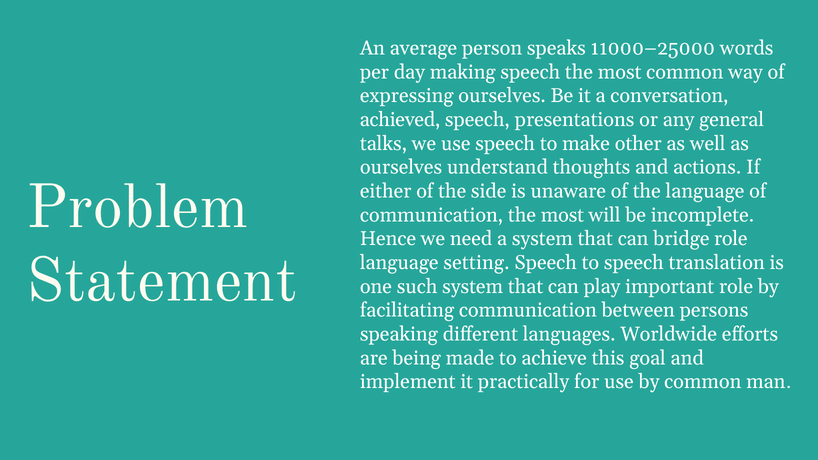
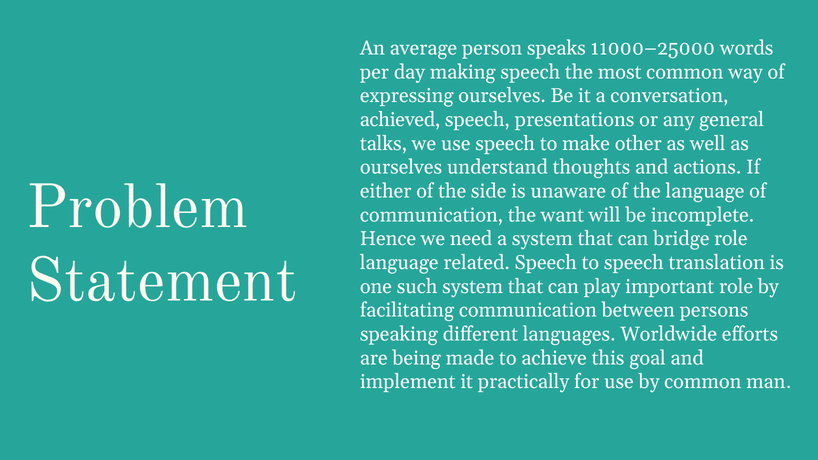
communication the most: most -> want
setting: setting -> related
